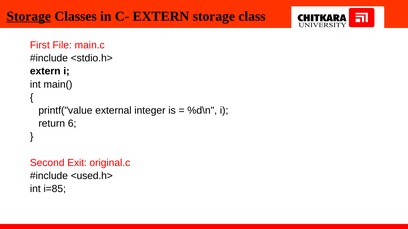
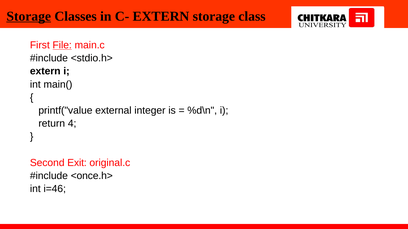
File underline: none -> present
6: 6 -> 4
<used.h>: <used.h> -> <once.h>
i=85: i=85 -> i=46
